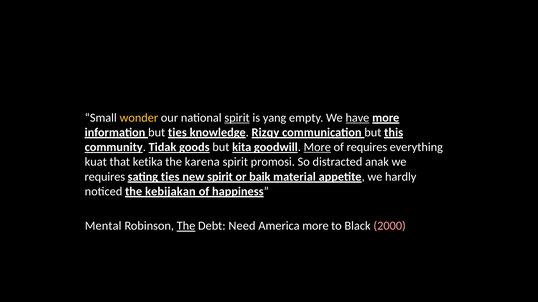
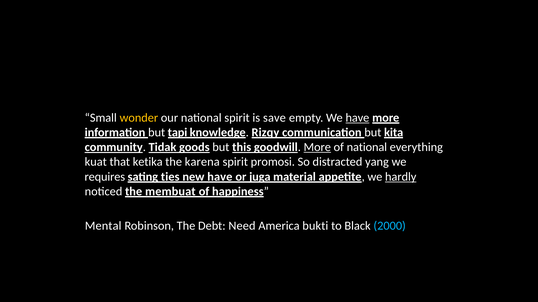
spirit at (237, 118) underline: present -> none
yang: yang -> save
but ties: ties -> tapi
this: this -> kita
kita: kita -> this
of requires: requires -> national
anak: anak -> yang
new spirit: spirit -> have
baik: baik -> juga
hardly underline: none -> present
kebijakan: kebijakan -> membuat
The at (186, 226) underline: present -> none
America more: more -> bukti
2000 colour: pink -> light blue
